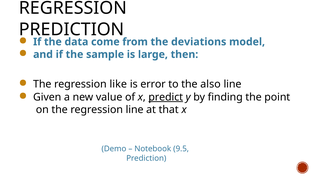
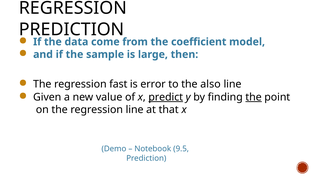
deviations: deviations -> coefficient
like: like -> fast
the at (254, 97) underline: none -> present
